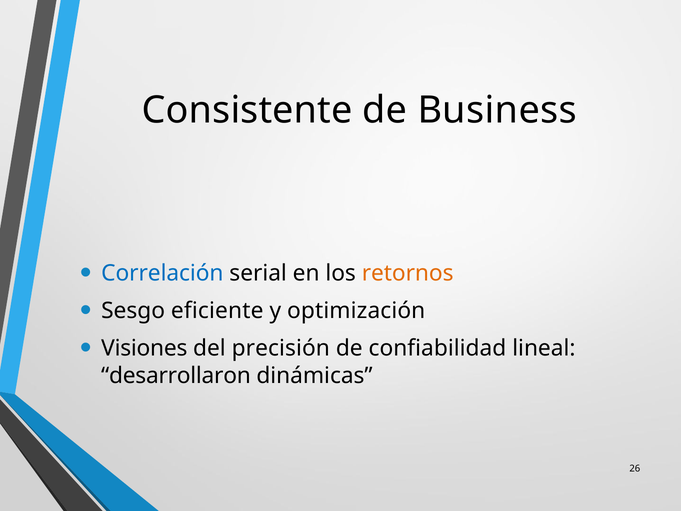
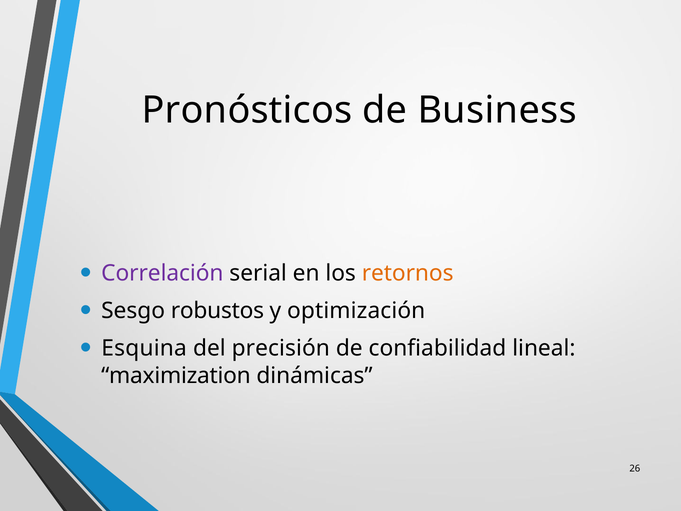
Consistente: Consistente -> Pronósticos
Correlación colour: blue -> purple
eficiente: eficiente -> robustos
Visiones: Visiones -> Esquina
desarrollaron: desarrollaron -> maximization
